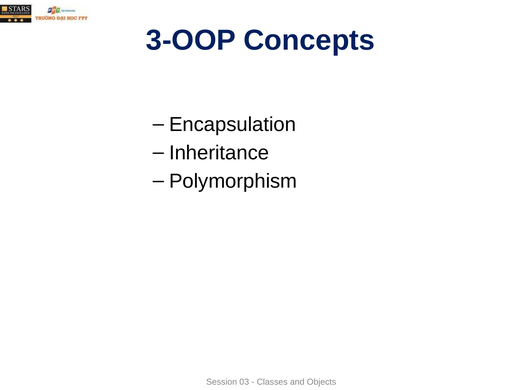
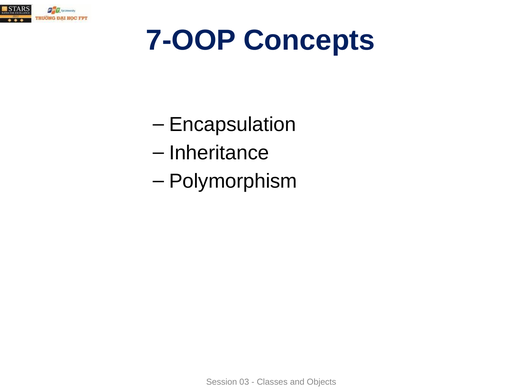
3-OOP: 3-OOP -> 7-OOP
